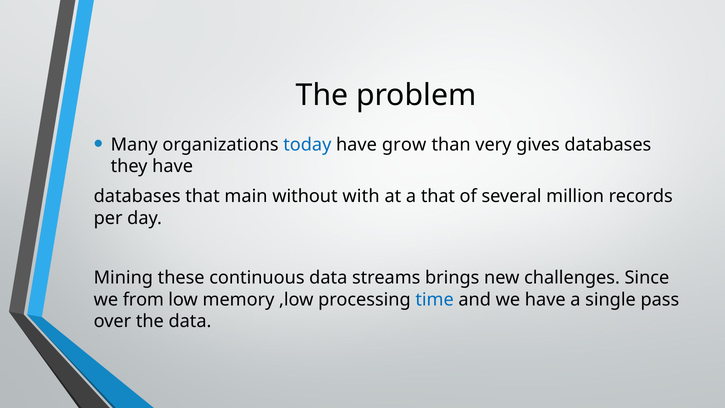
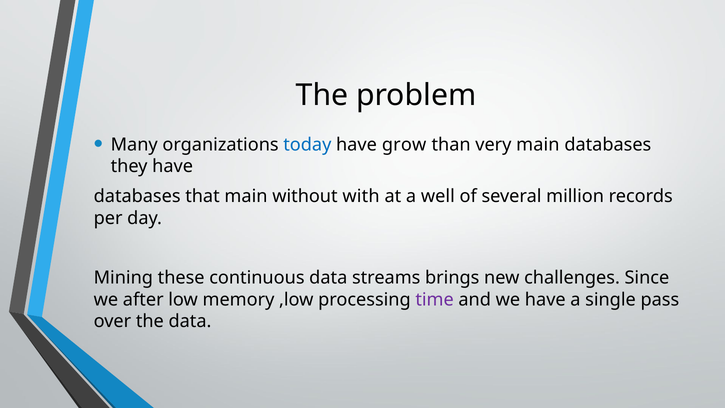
very gives: gives -> main
a that: that -> well
from: from -> after
time colour: blue -> purple
